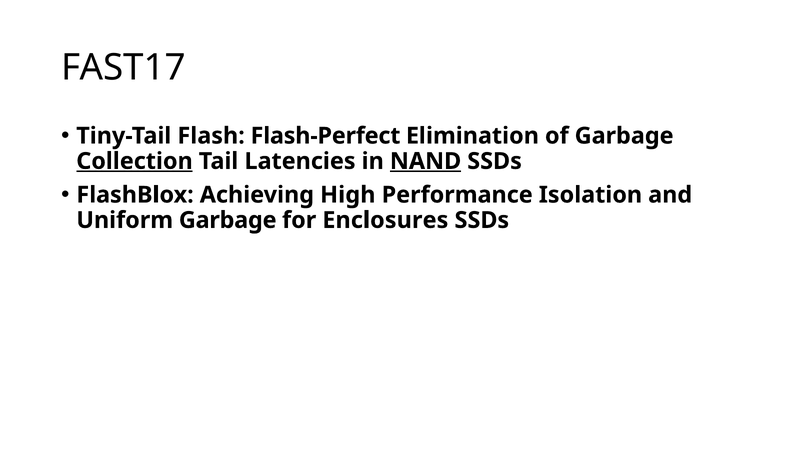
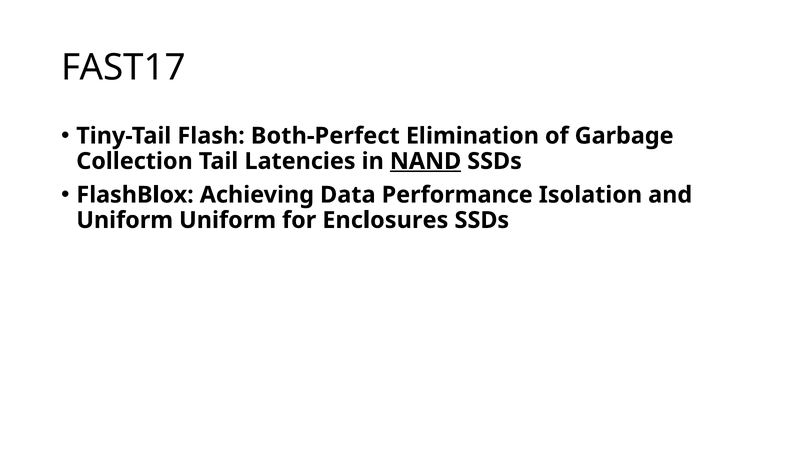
Flash-Perfect: Flash-Perfect -> Both-Perfect
Collection underline: present -> none
High: High -> Data
Uniform Garbage: Garbage -> Uniform
